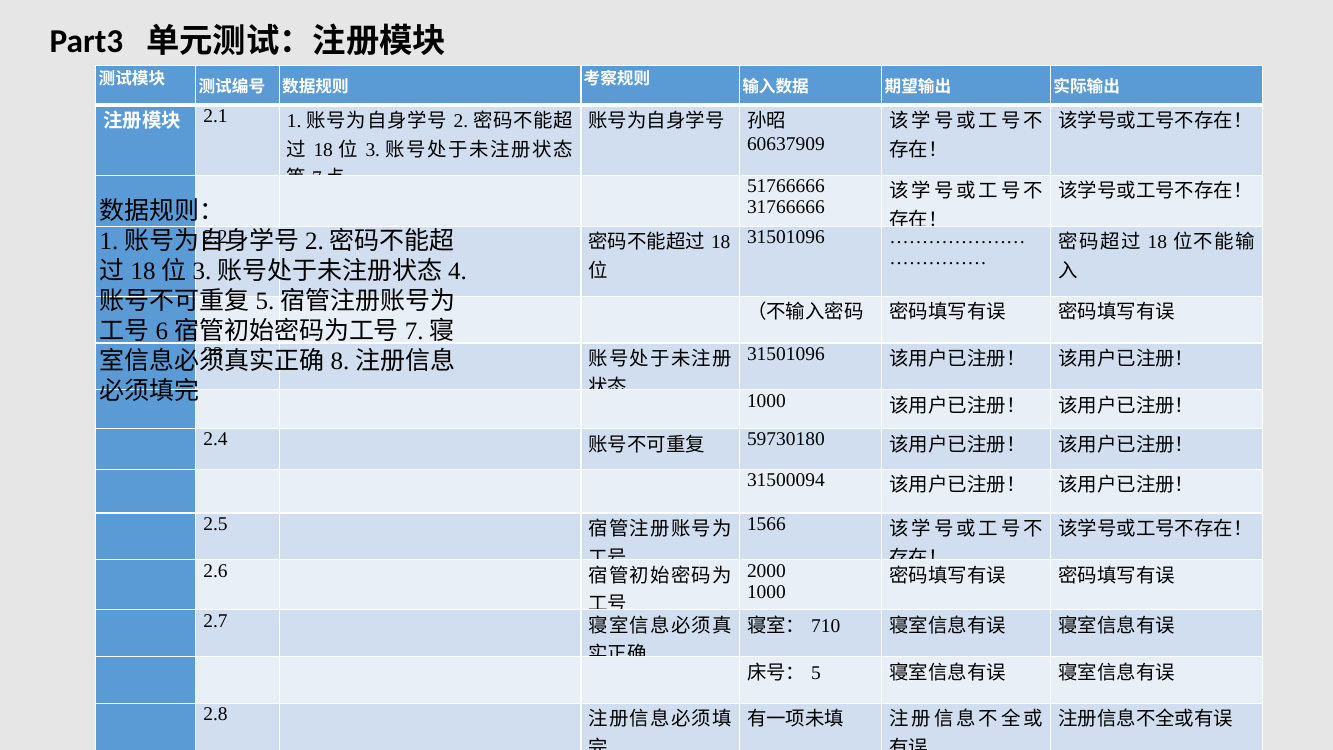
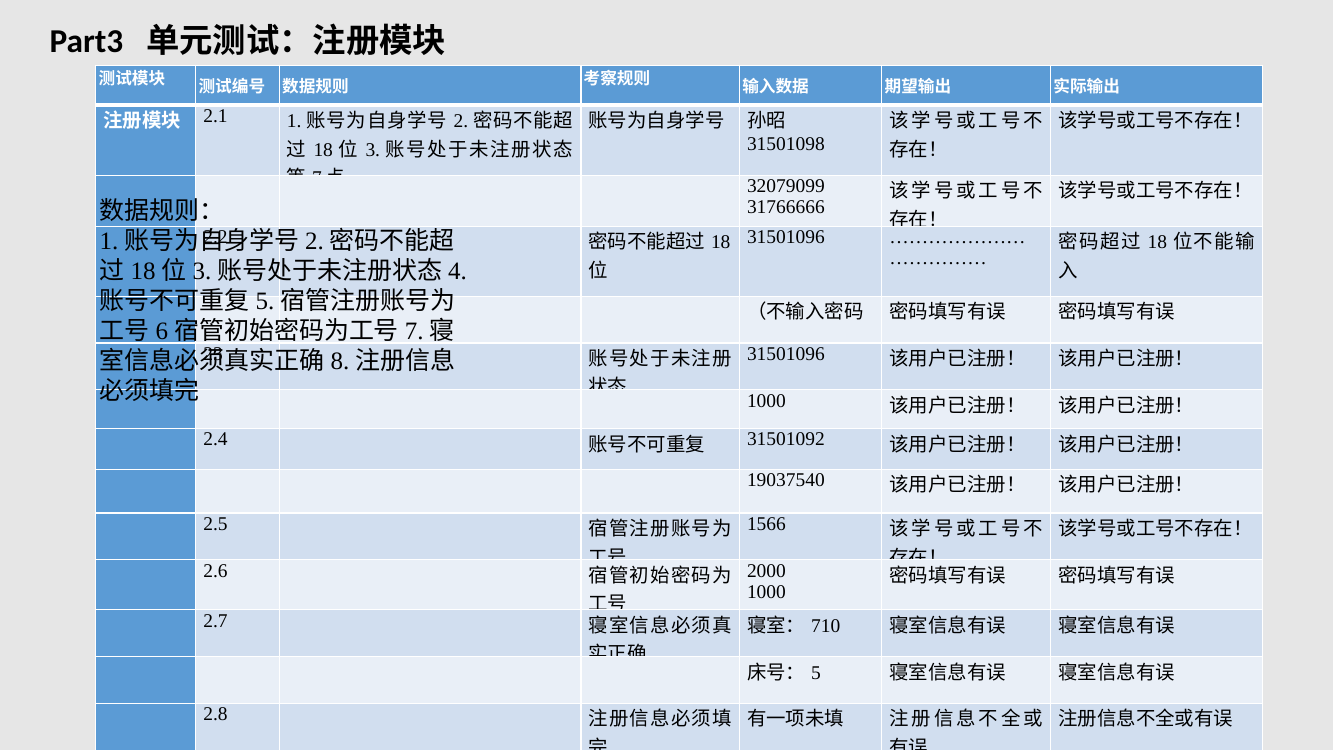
60637909: 60637909 -> 31501098
51766666: 51766666 -> 32079099
59730180: 59730180 -> 31501092
31500094: 31500094 -> 19037540
